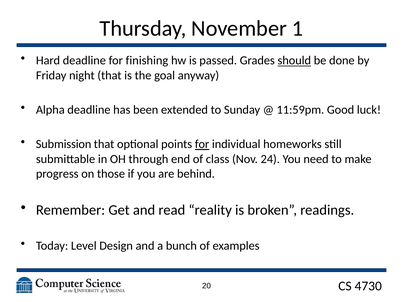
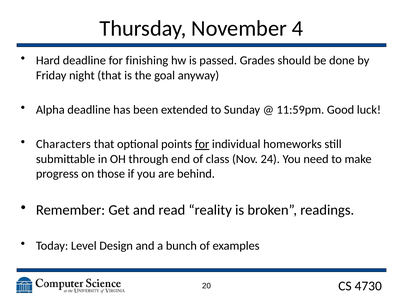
1: 1 -> 4
should underline: present -> none
Submission: Submission -> Characters
